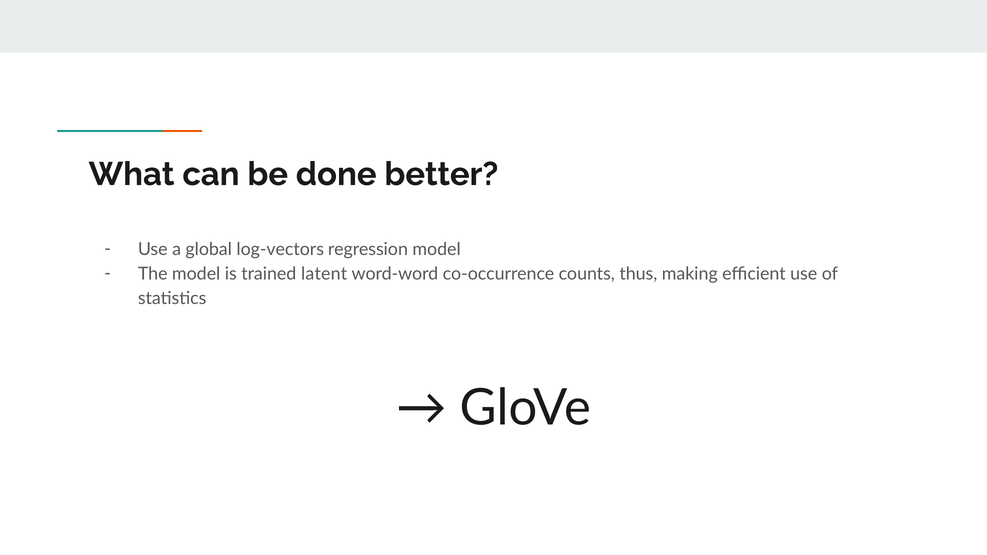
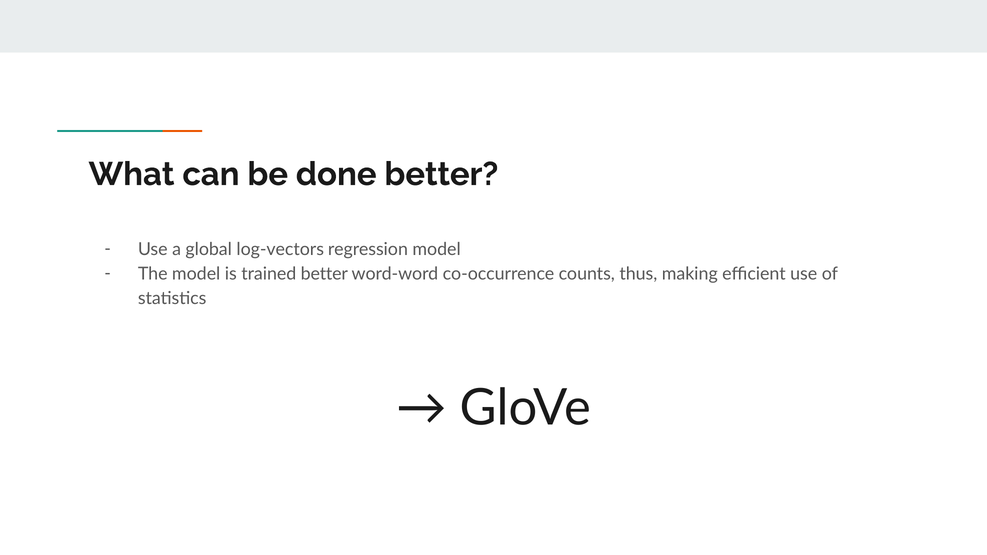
trained latent: latent -> better
